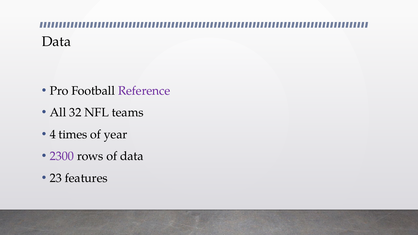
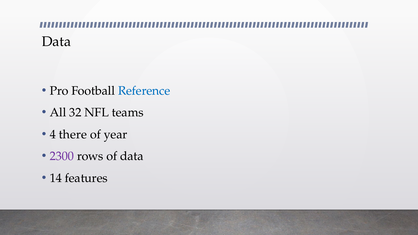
Reference colour: purple -> blue
times: times -> there
23: 23 -> 14
